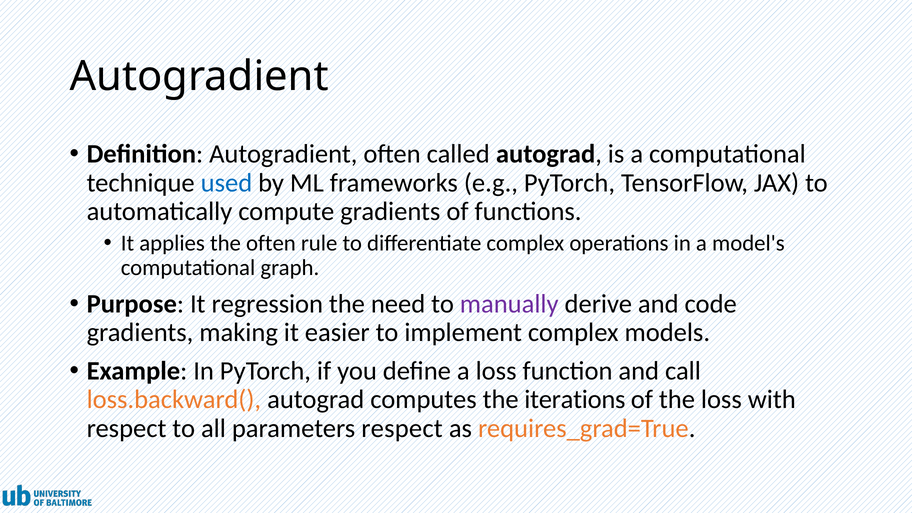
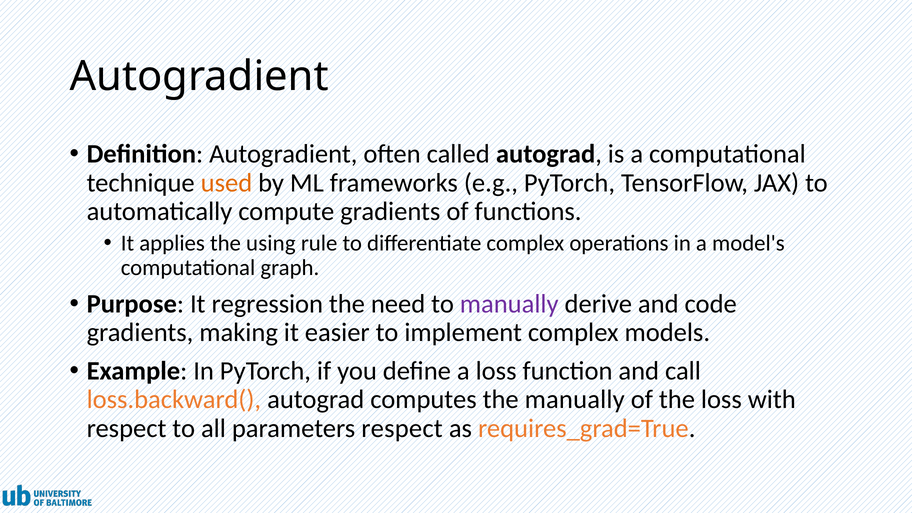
used colour: blue -> orange
the often: often -> using
the iterations: iterations -> manually
